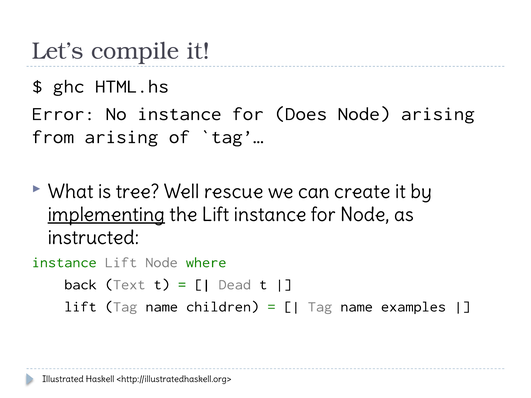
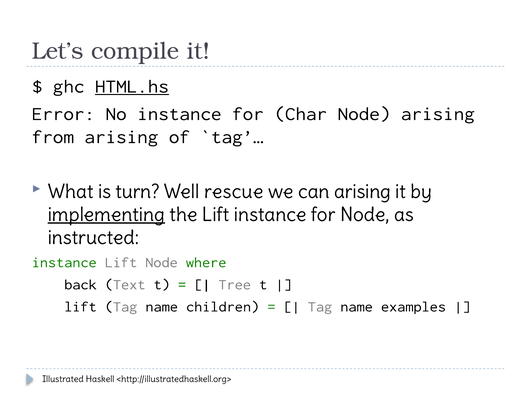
HTML.hs underline: none -> present
Does: Does -> Char
tree: tree -> turn
can create: create -> arising
Dead: Dead -> Tree
